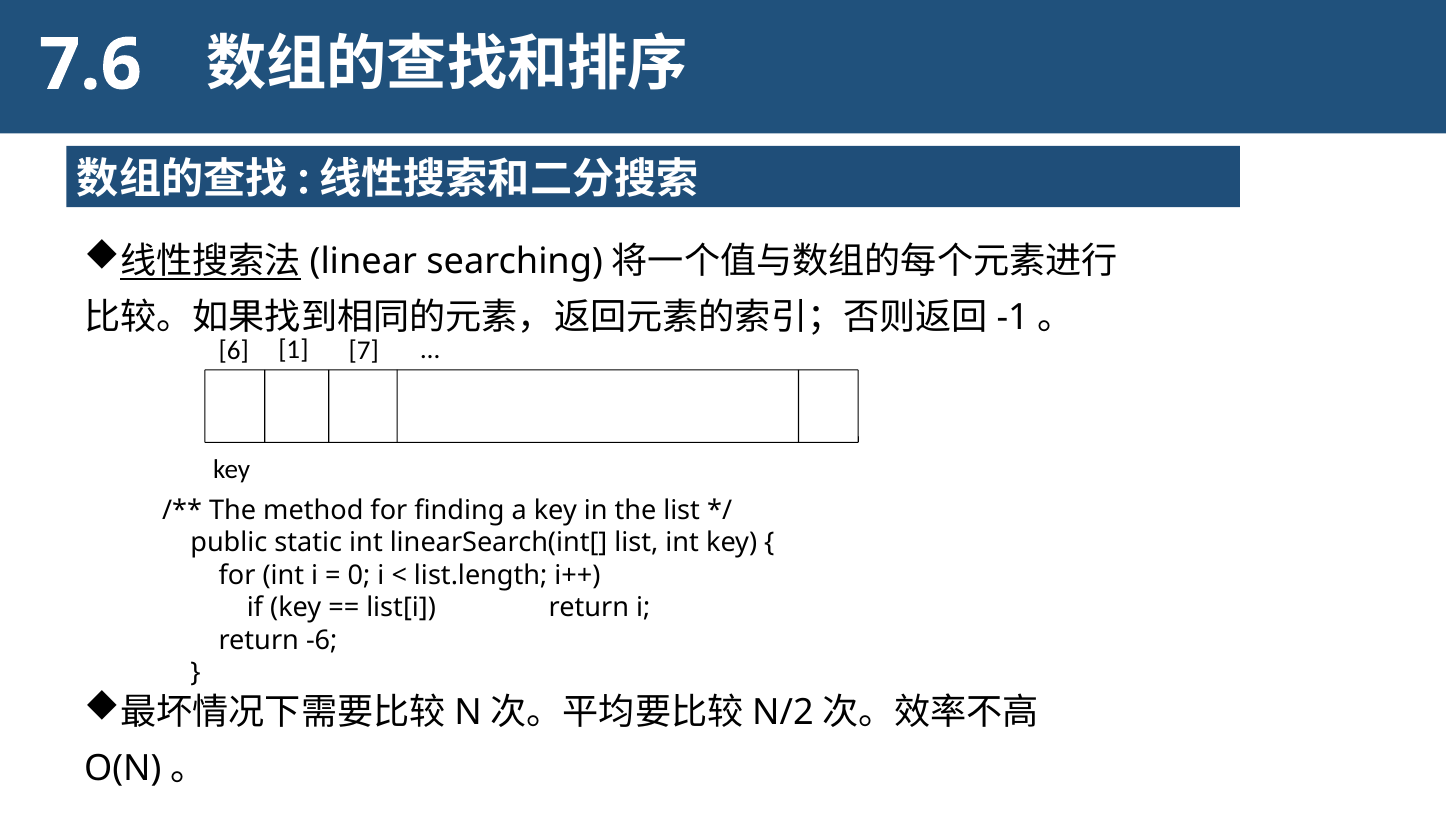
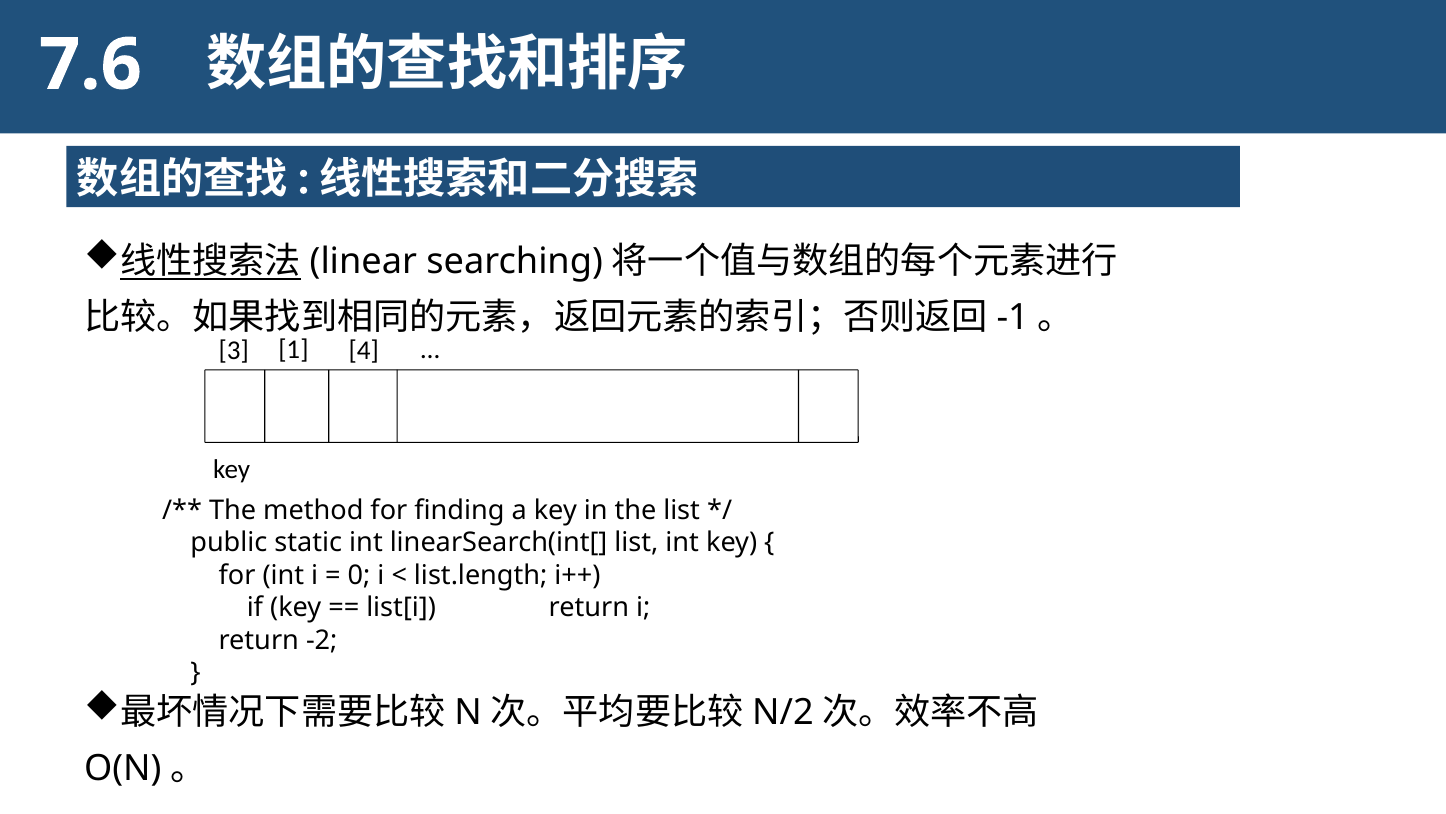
6: 6 -> 3
7: 7 -> 4
-6: -6 -> -2
